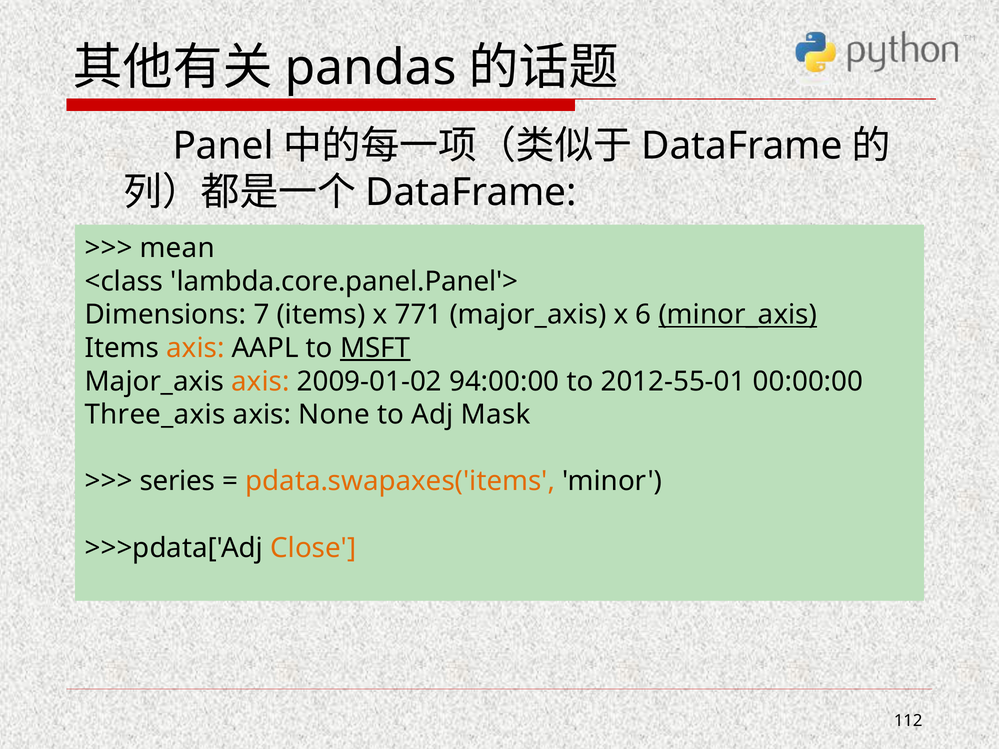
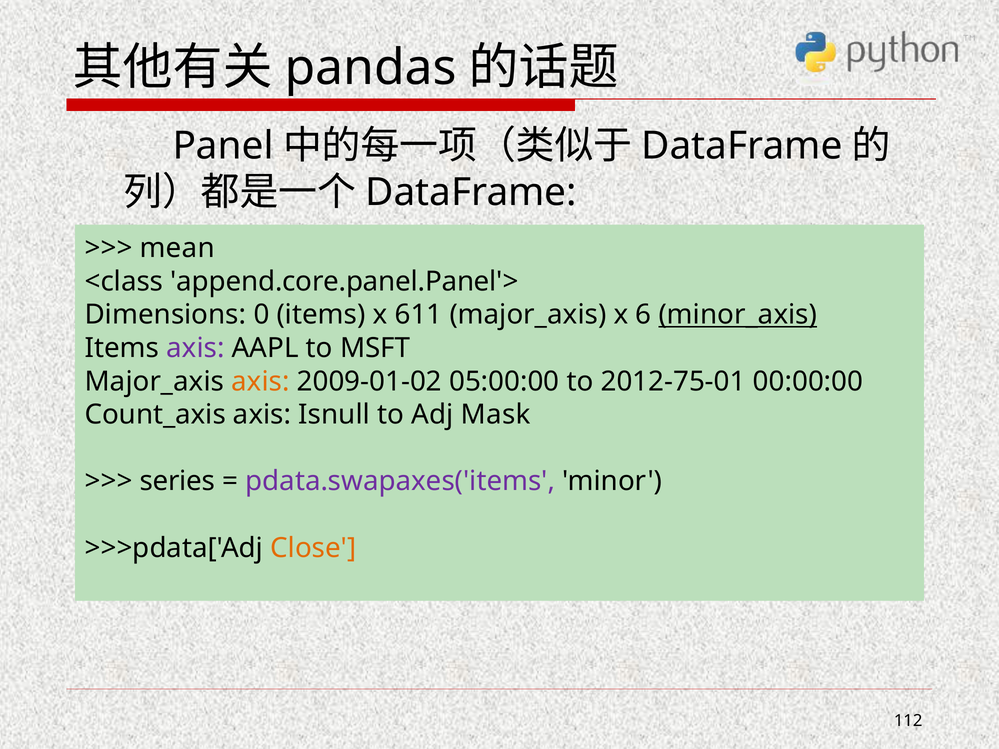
lambda.core.panel.Panel'>: lambda.core.panel.Panel'> -> append.core.panel.Panel'>
7: 7 -> 0
771: 771 -> 611
axis at (195, 348) colour: orange -> purple
MSFT underline: present -> none
94:00:00: 94:00:00 -> 05:00:00
2012-55-01: 2012-55-01 -> 2012-75-01
Three_axis: Three_axis -> Count_axis
None: None -> Isnull
pdata.swapaxes('items colour: orange -> purple
